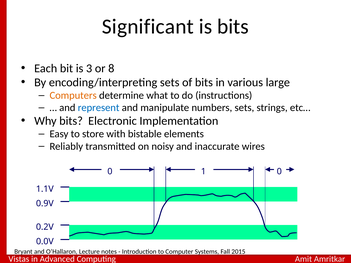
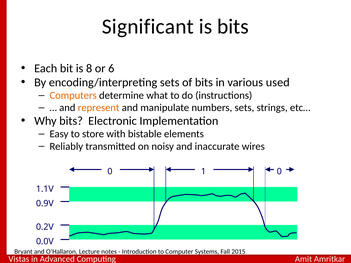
3: 3 -> 8
8: 8 -> 6
large: large -> used
represent colour: blue -> orange
